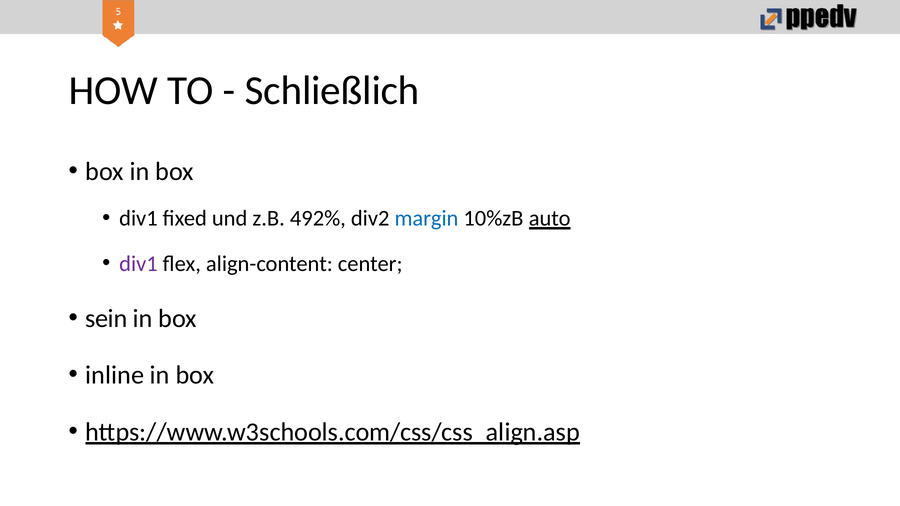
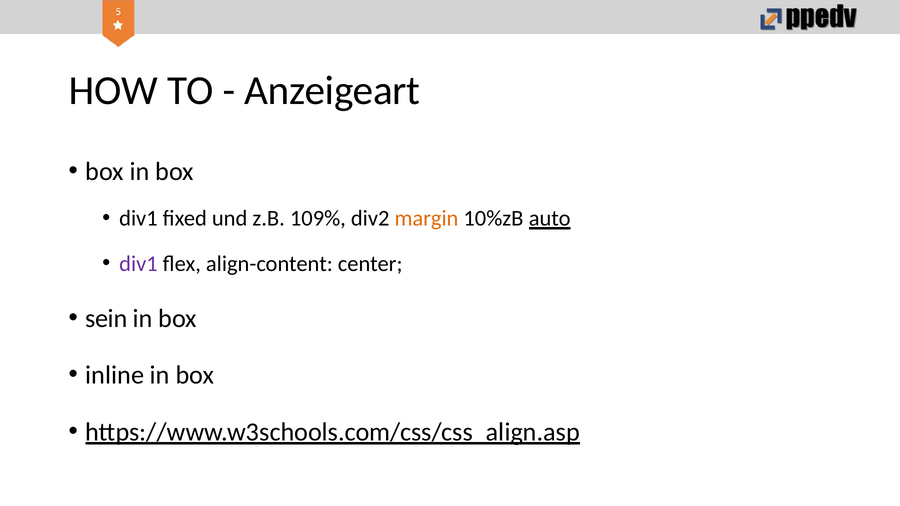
Schließlich: Schließlich -> Anzeigeart
492%: 492% -> 109%
margin colour: blue -> orange
